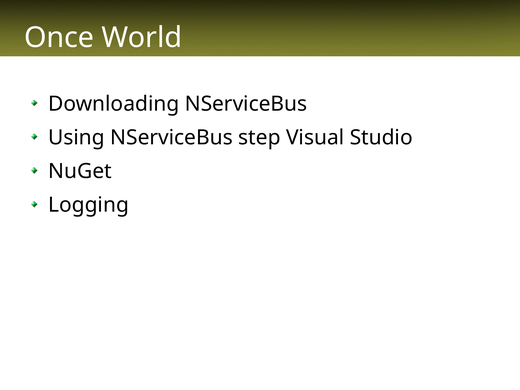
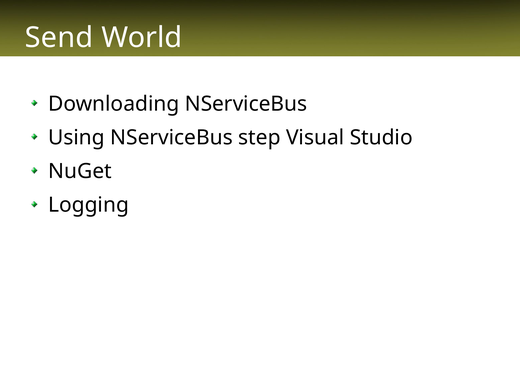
Once: Once -> Send
